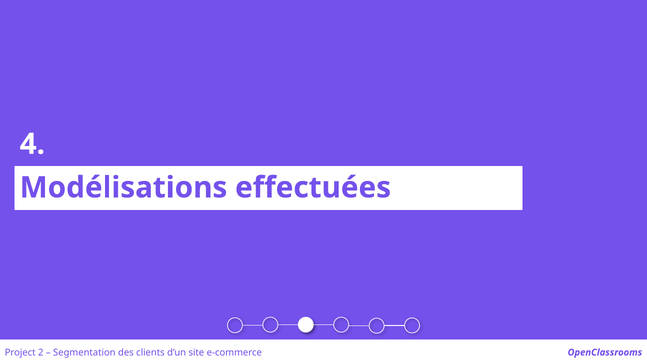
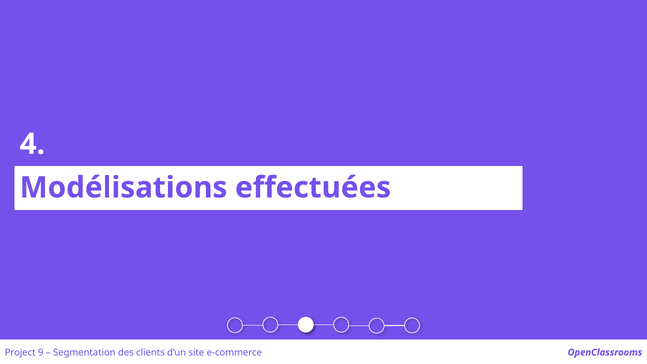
2: 2 -> 9
